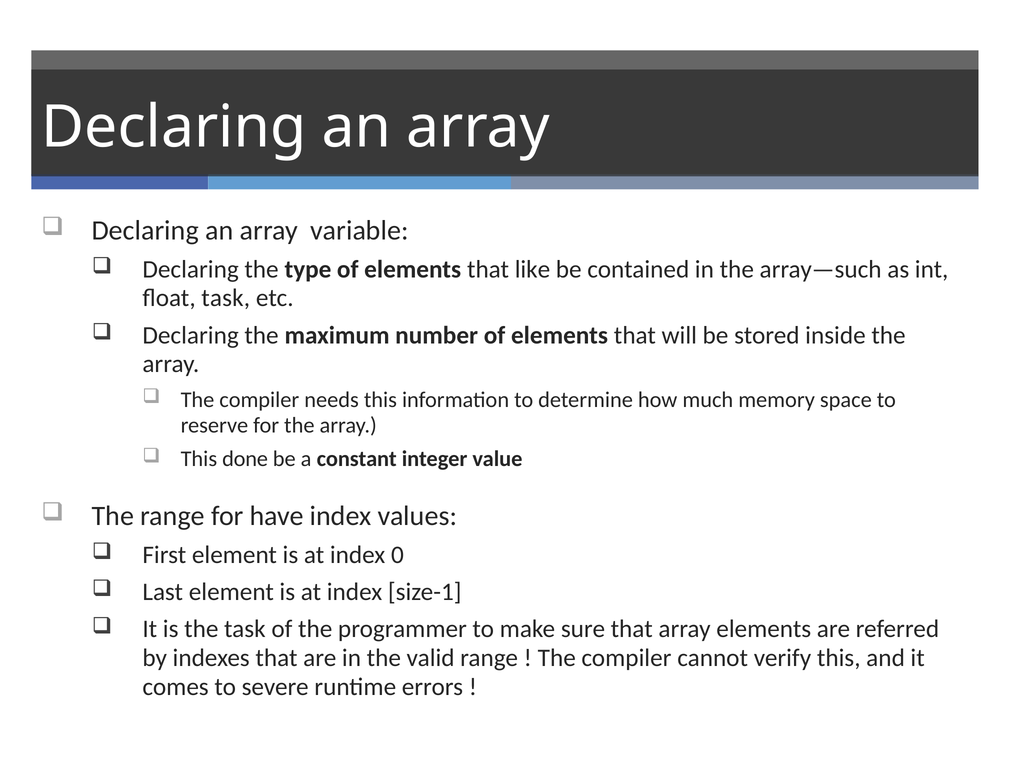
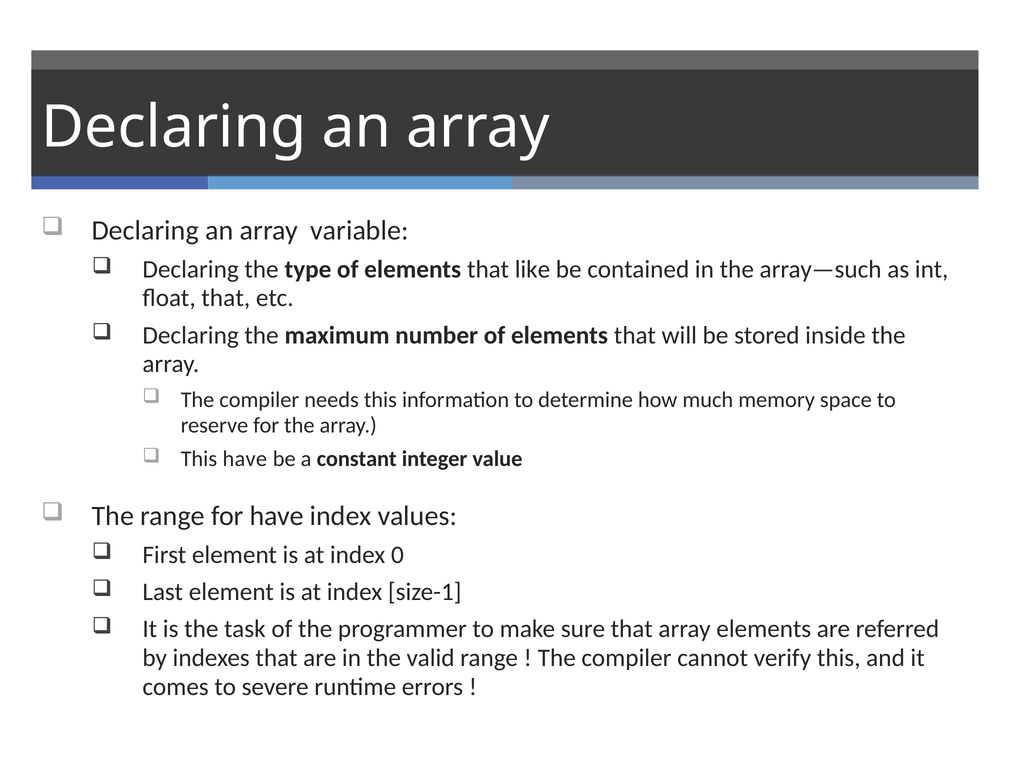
float task: task -> that
This done: done -> have
